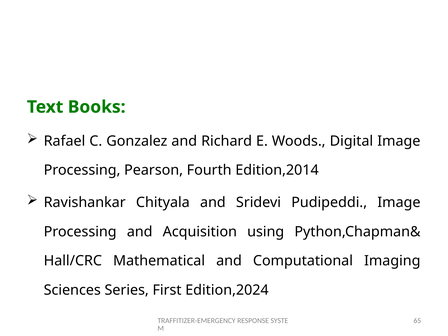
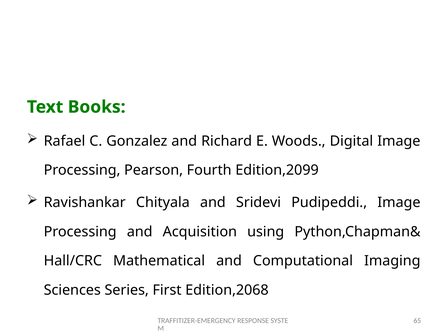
Edition,2014: Edition,2014 -> Edition,2099
Edition,2024: Edition,2024 -> Edition,2068
